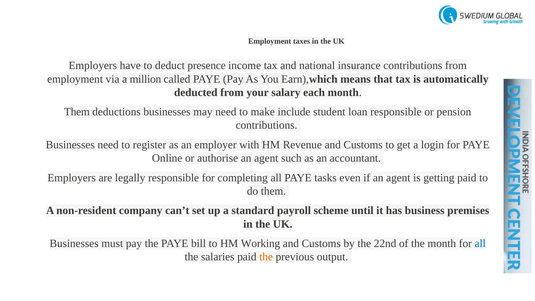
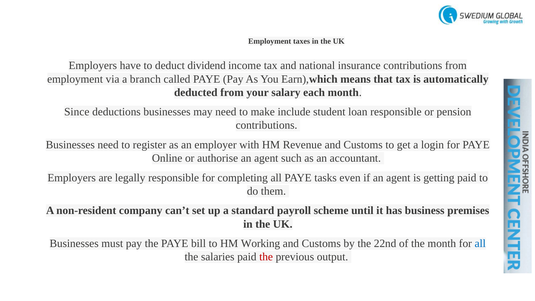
presence: presence -> dividend
million: million -> branch
Them at (77, 112): Them -> Since
the at (266, 257) colour: orange -> red
